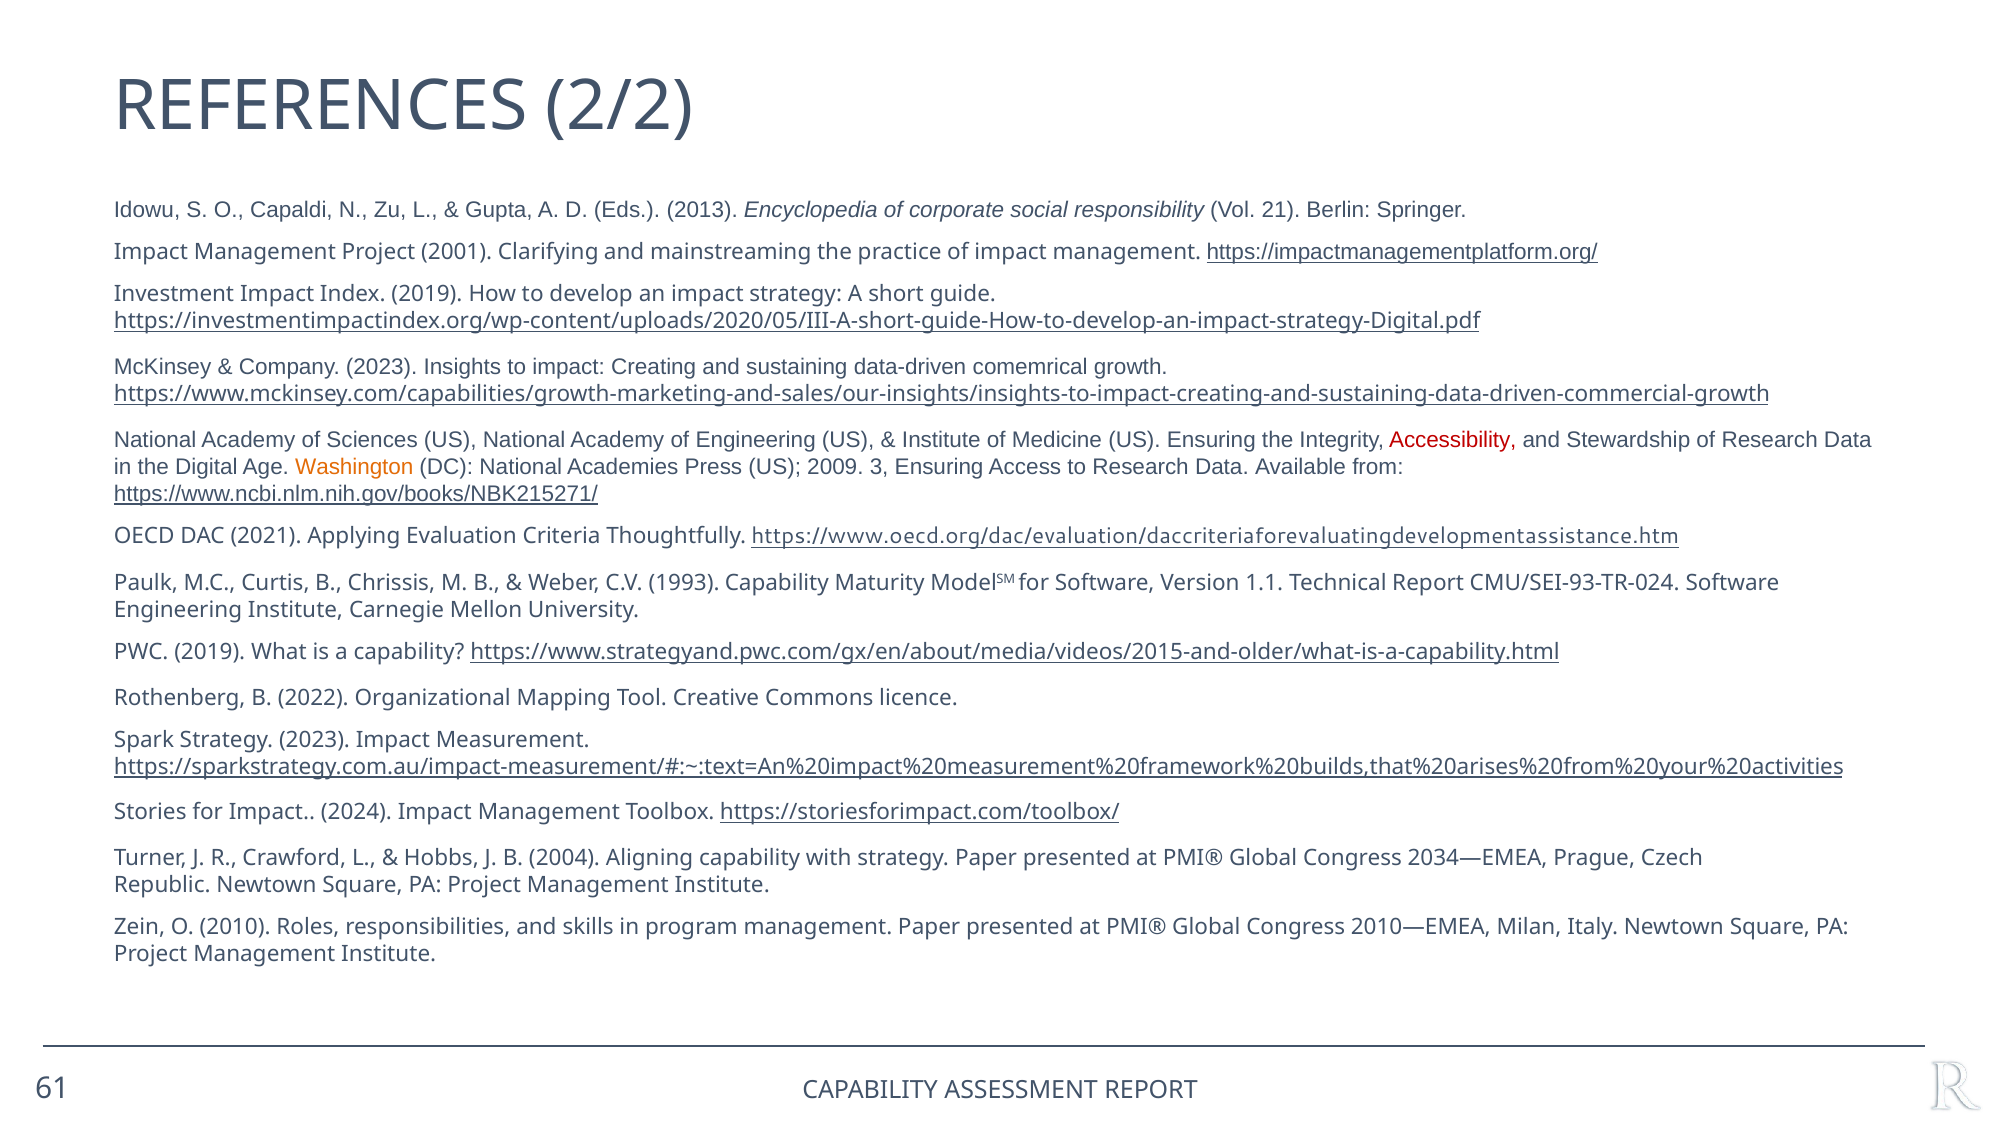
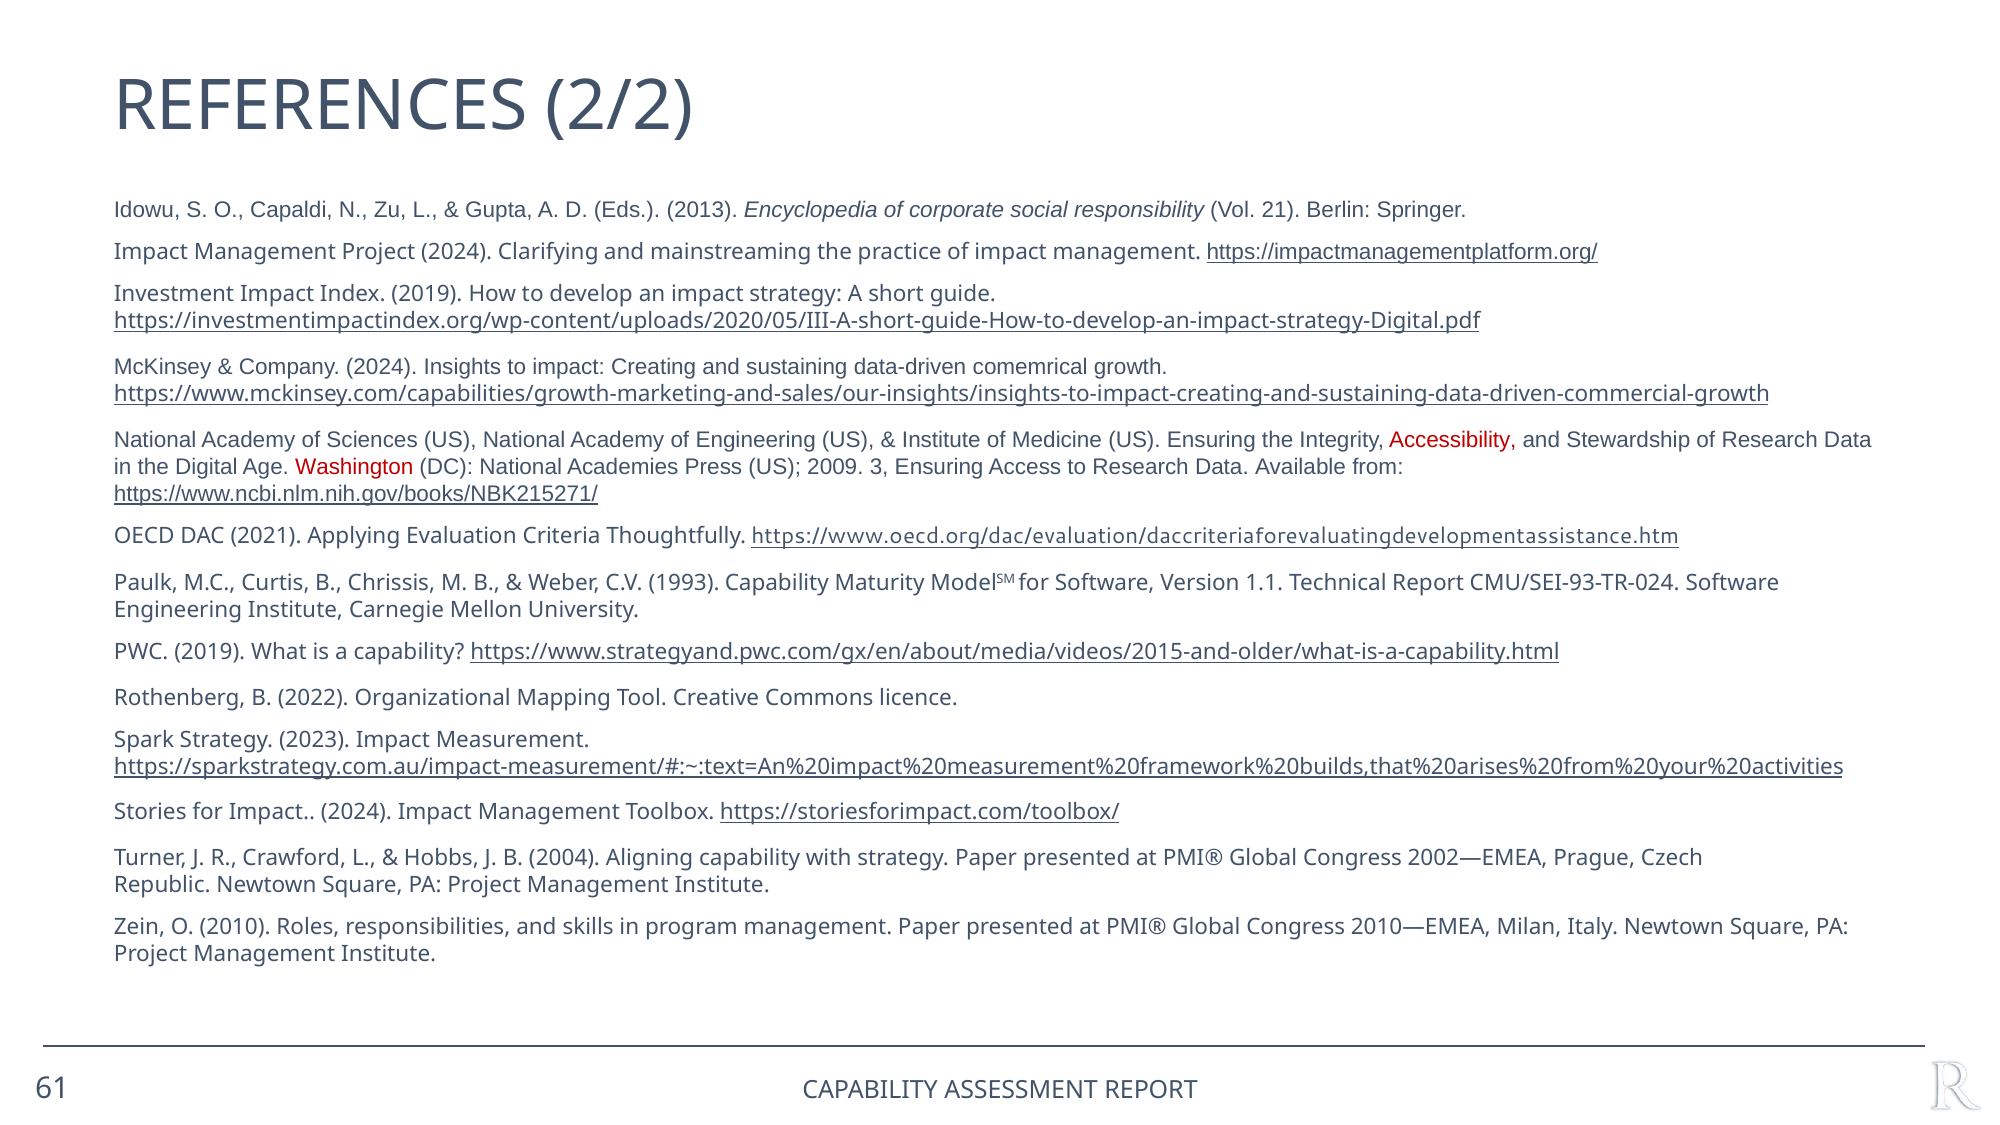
Project 2001: 2001 -> 2024
Company 2023: 2023 -> 2024
Washington colour: orange -> red
2034—EMEA: 2034—EMEA -> 2002—EMEA
